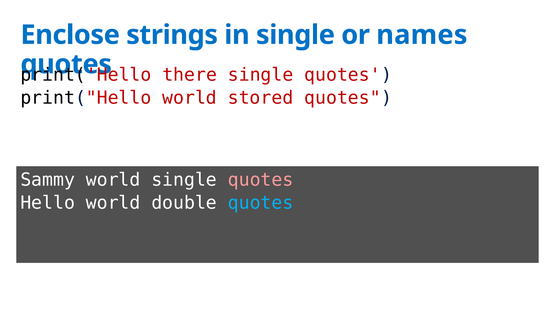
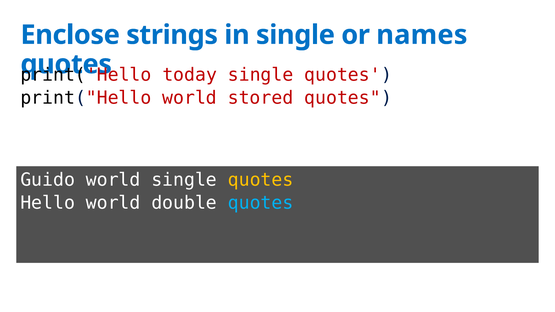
there: there -> today
Sammy: Sammy -> Guido
quotes at (261, 180) colour: pink -> yellow
